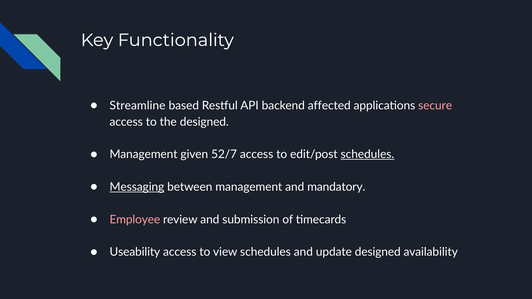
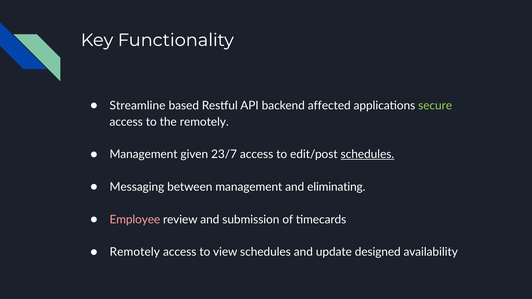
secure colour: pink -> light green
the designed: designed -> remotely
52/7: 52/7 -> 23/7
Messaging underline: present -> none
mandatory: mandatory -> eliminating
Useability at (135, 252): Useability -> Remotely
